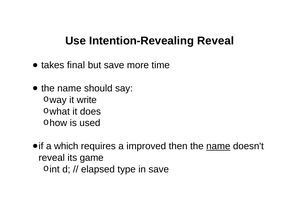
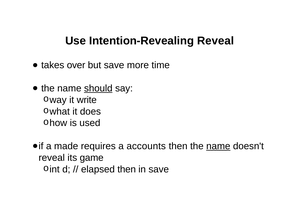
final: final -> over
should underline: none -> present
which: which -> made
improved: improved -> accounts
elapsed type: type -> then
